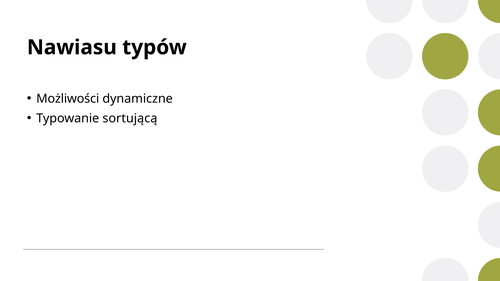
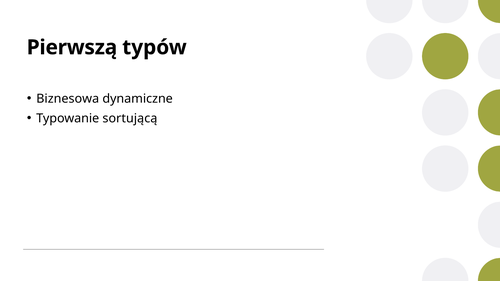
Nawiasu: Nawiasu -> Pierwszą
Możliwości: Możliwości -> Biznesowa
